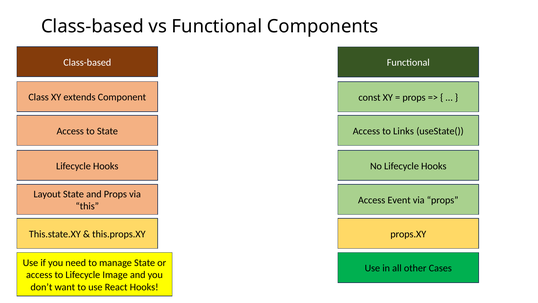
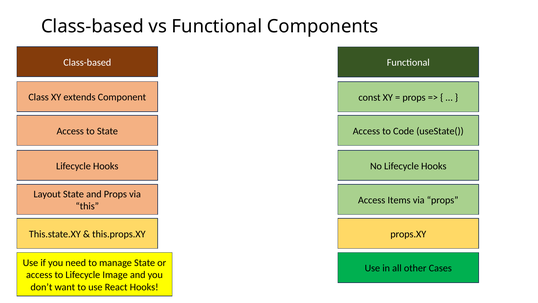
Links: Links -> Code
Event: Event -> Items
